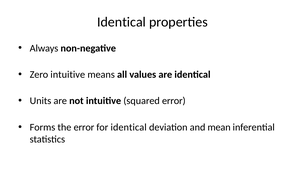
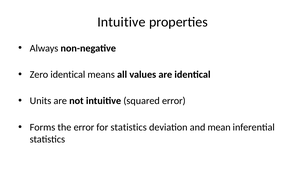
Identical at (122, 22): Identical -> Intuitive
Zero intuitive: intuitive -> identical
for identical: identical -> statistics
